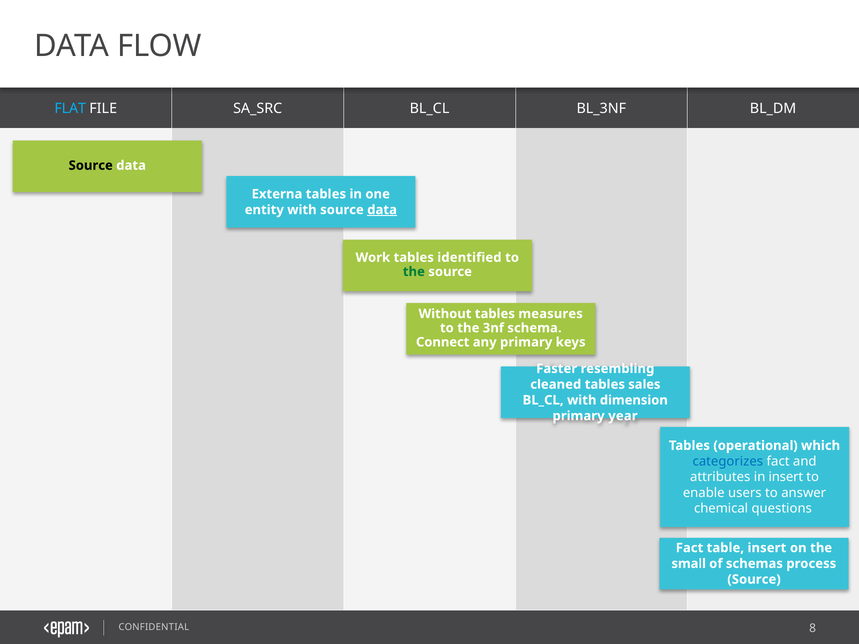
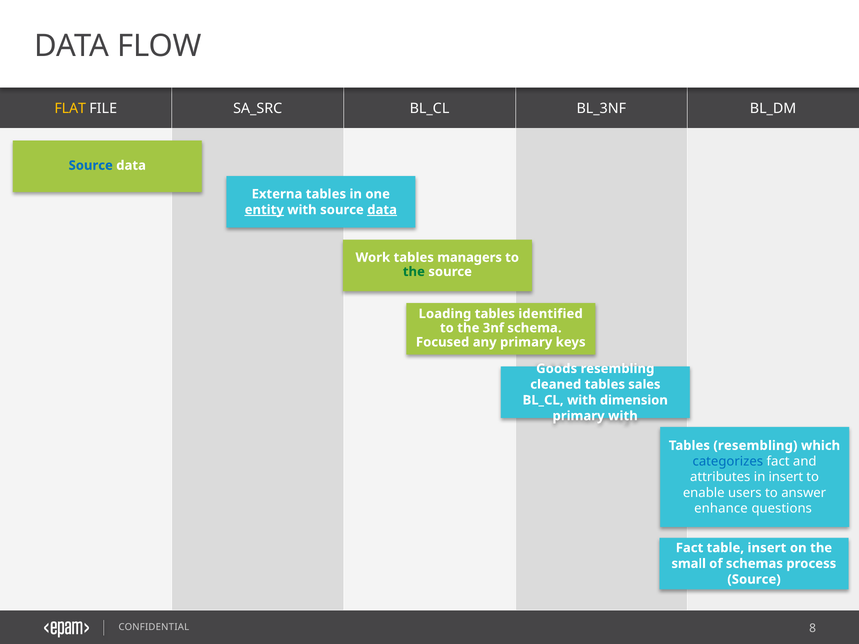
FLAT colour: light blue -> yellow
Source at (91, 166) colour: black -> blue
entity underline: none -> present
identified: identified -> managers
Without: Without -> Loading
measures: measures -> identified
Connect: Connect -> Focused
Faster: Faster -> Goods
primary year: year -> with
Tables operational: operational -> resembling
chemical: chemical -> enhance
